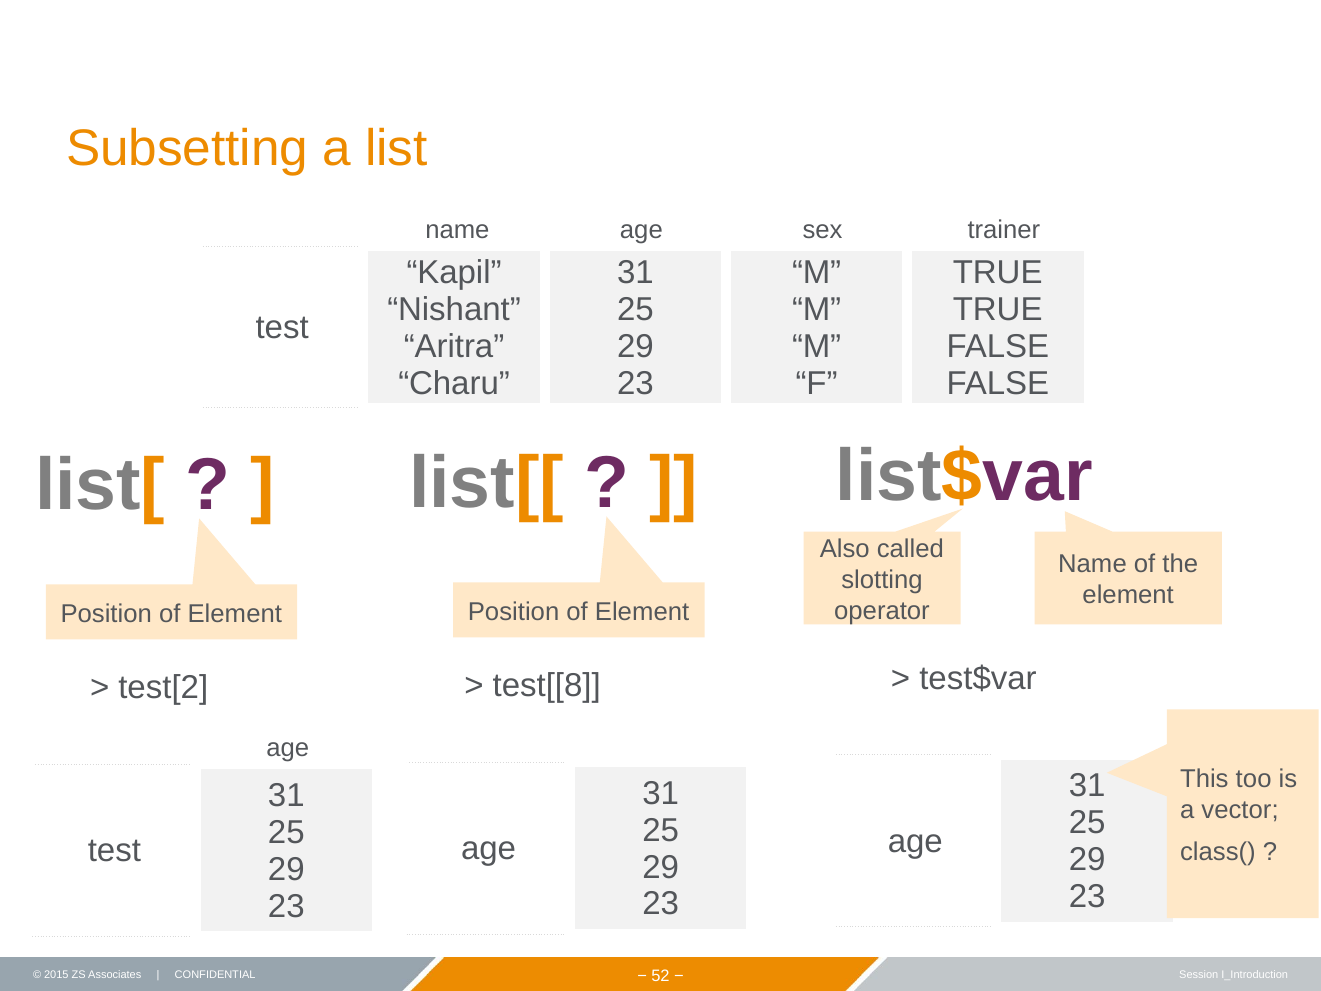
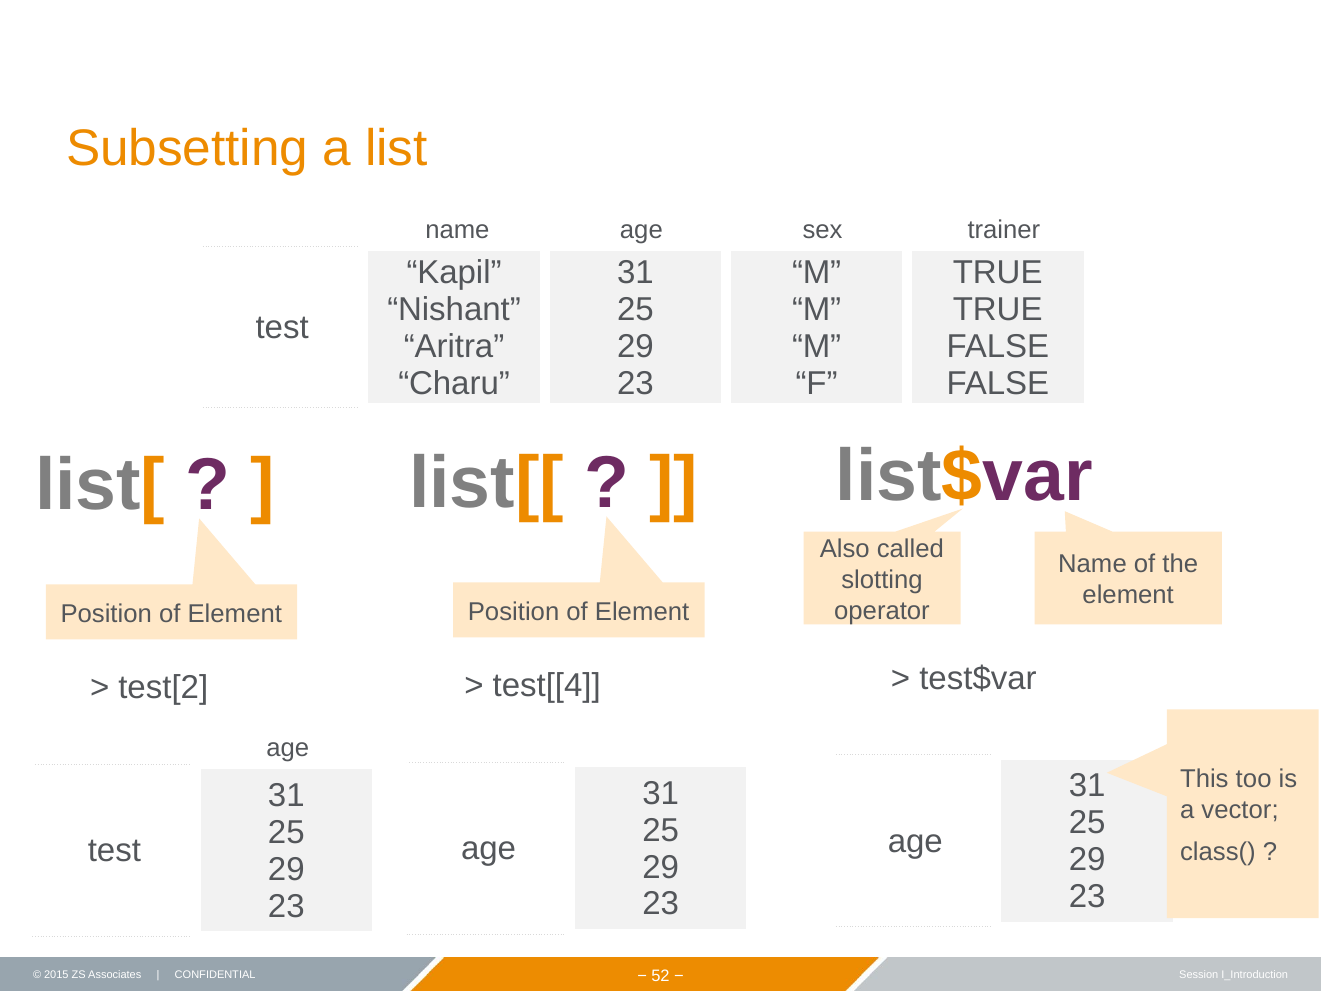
test[[8: test[[8 -> test[[4
